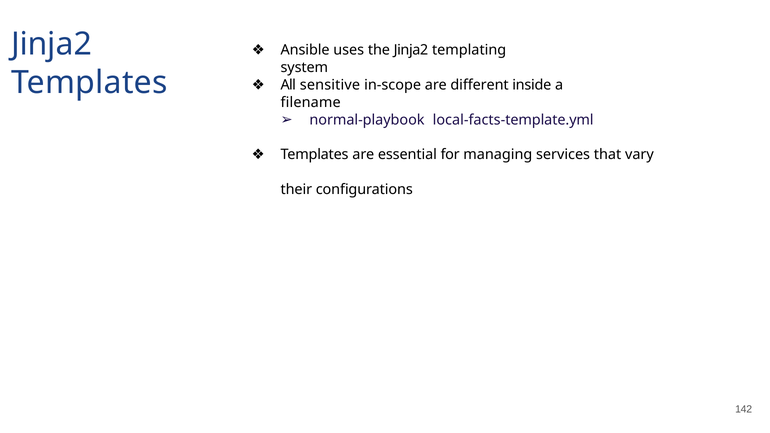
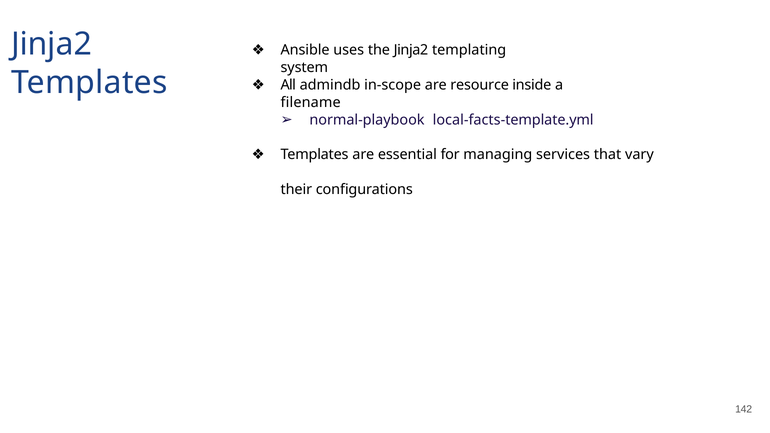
sensitive: sensitive -> admindb
different: different -> resource
